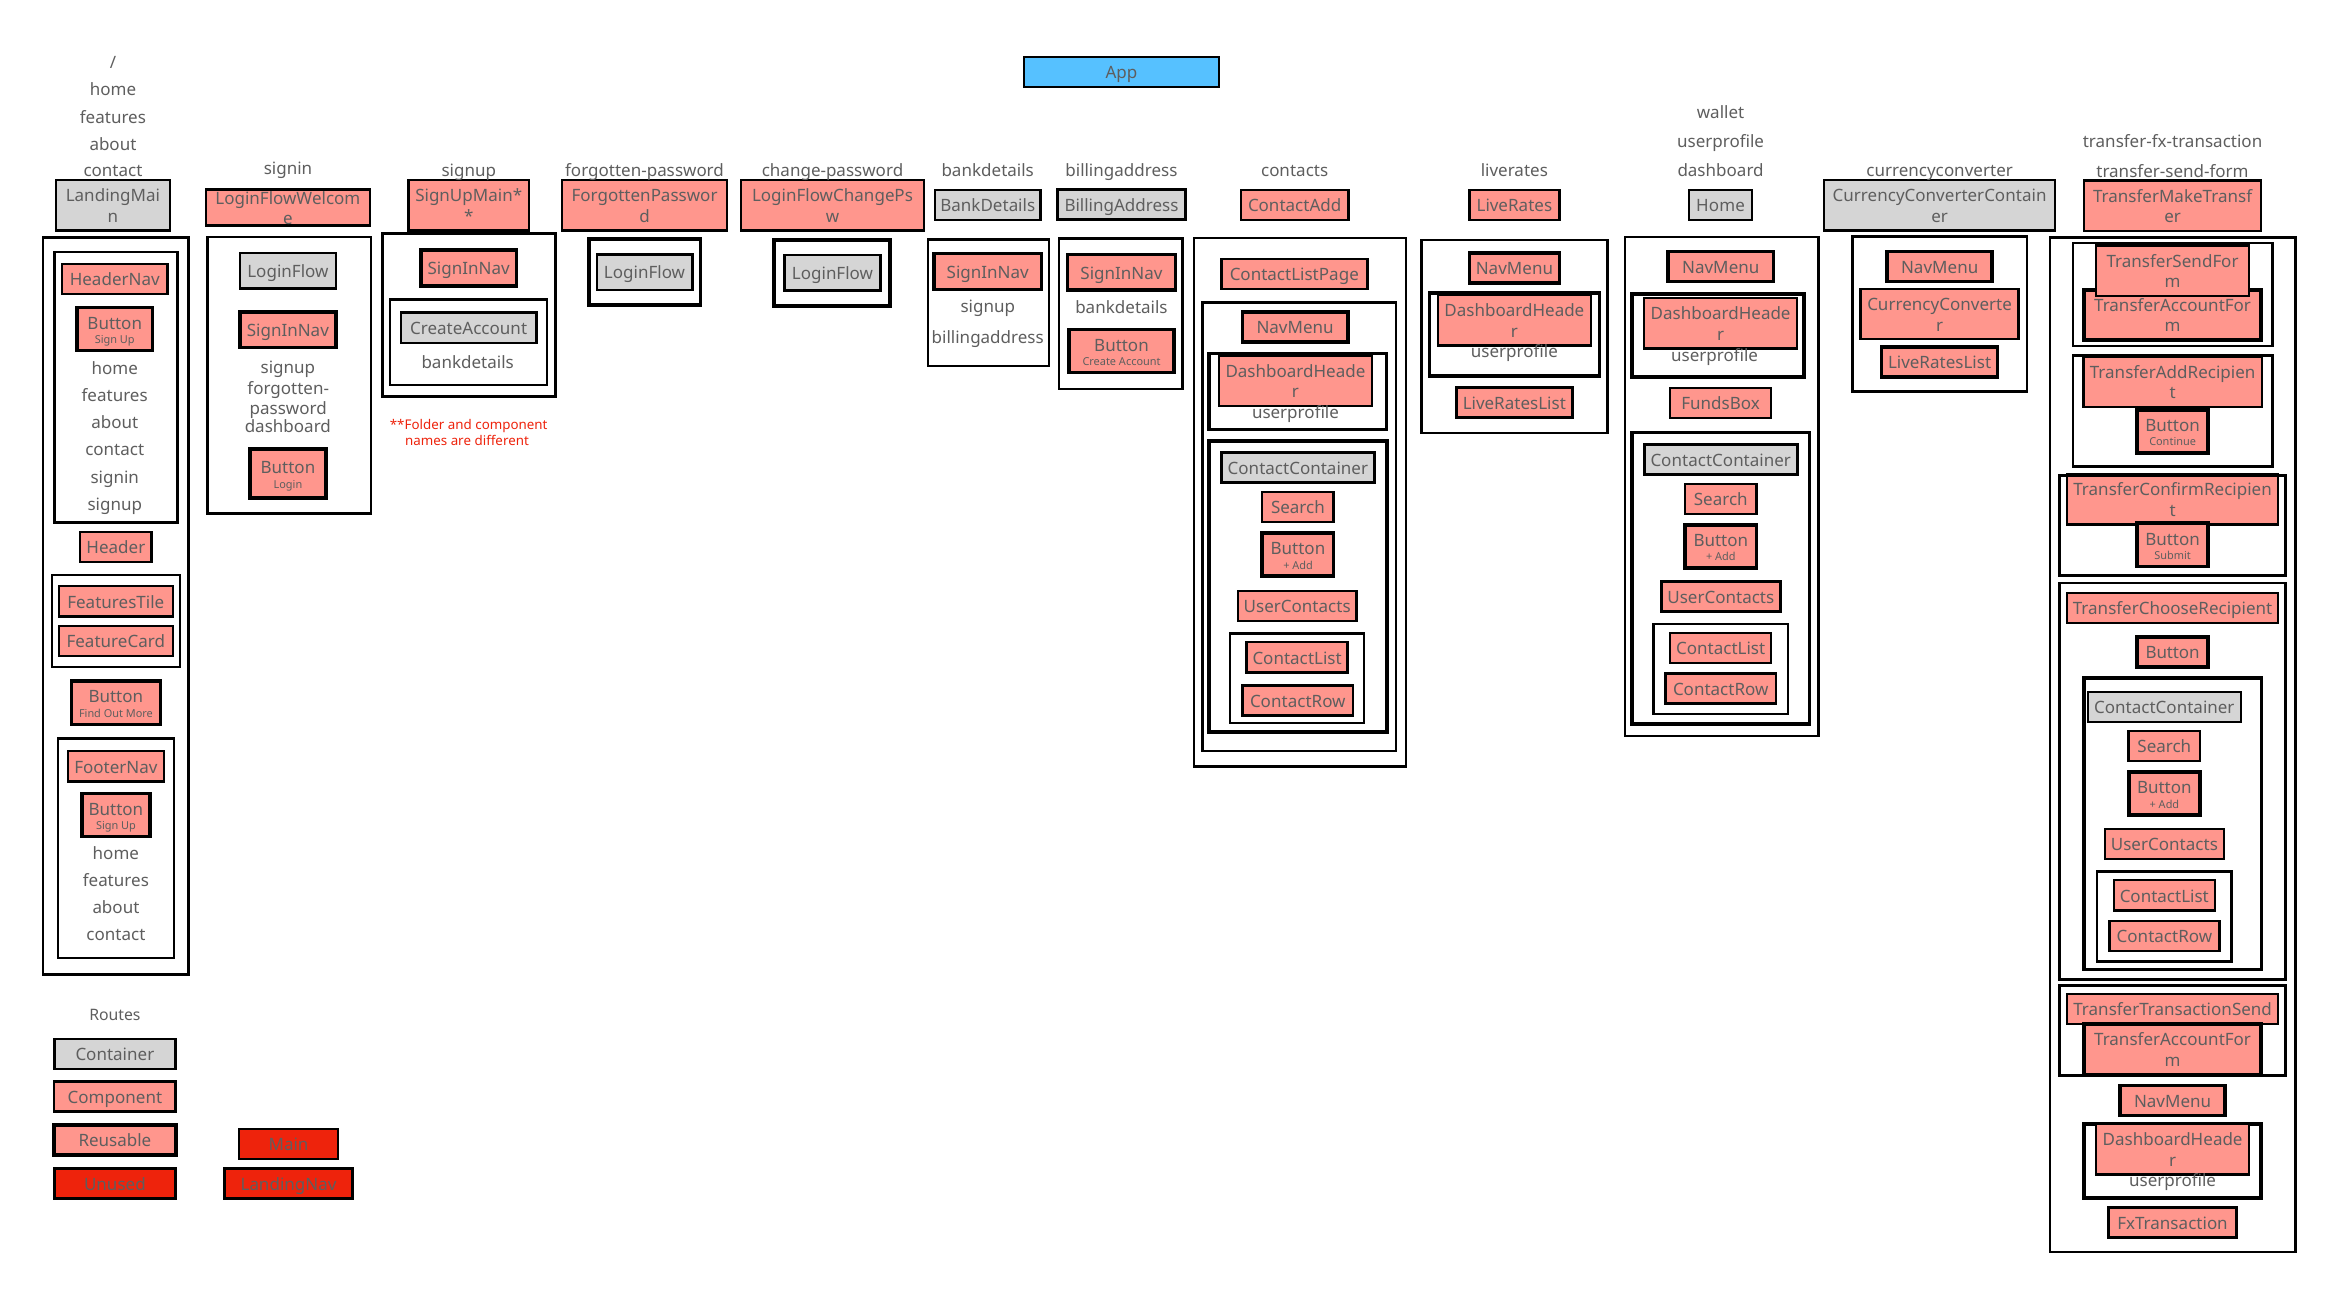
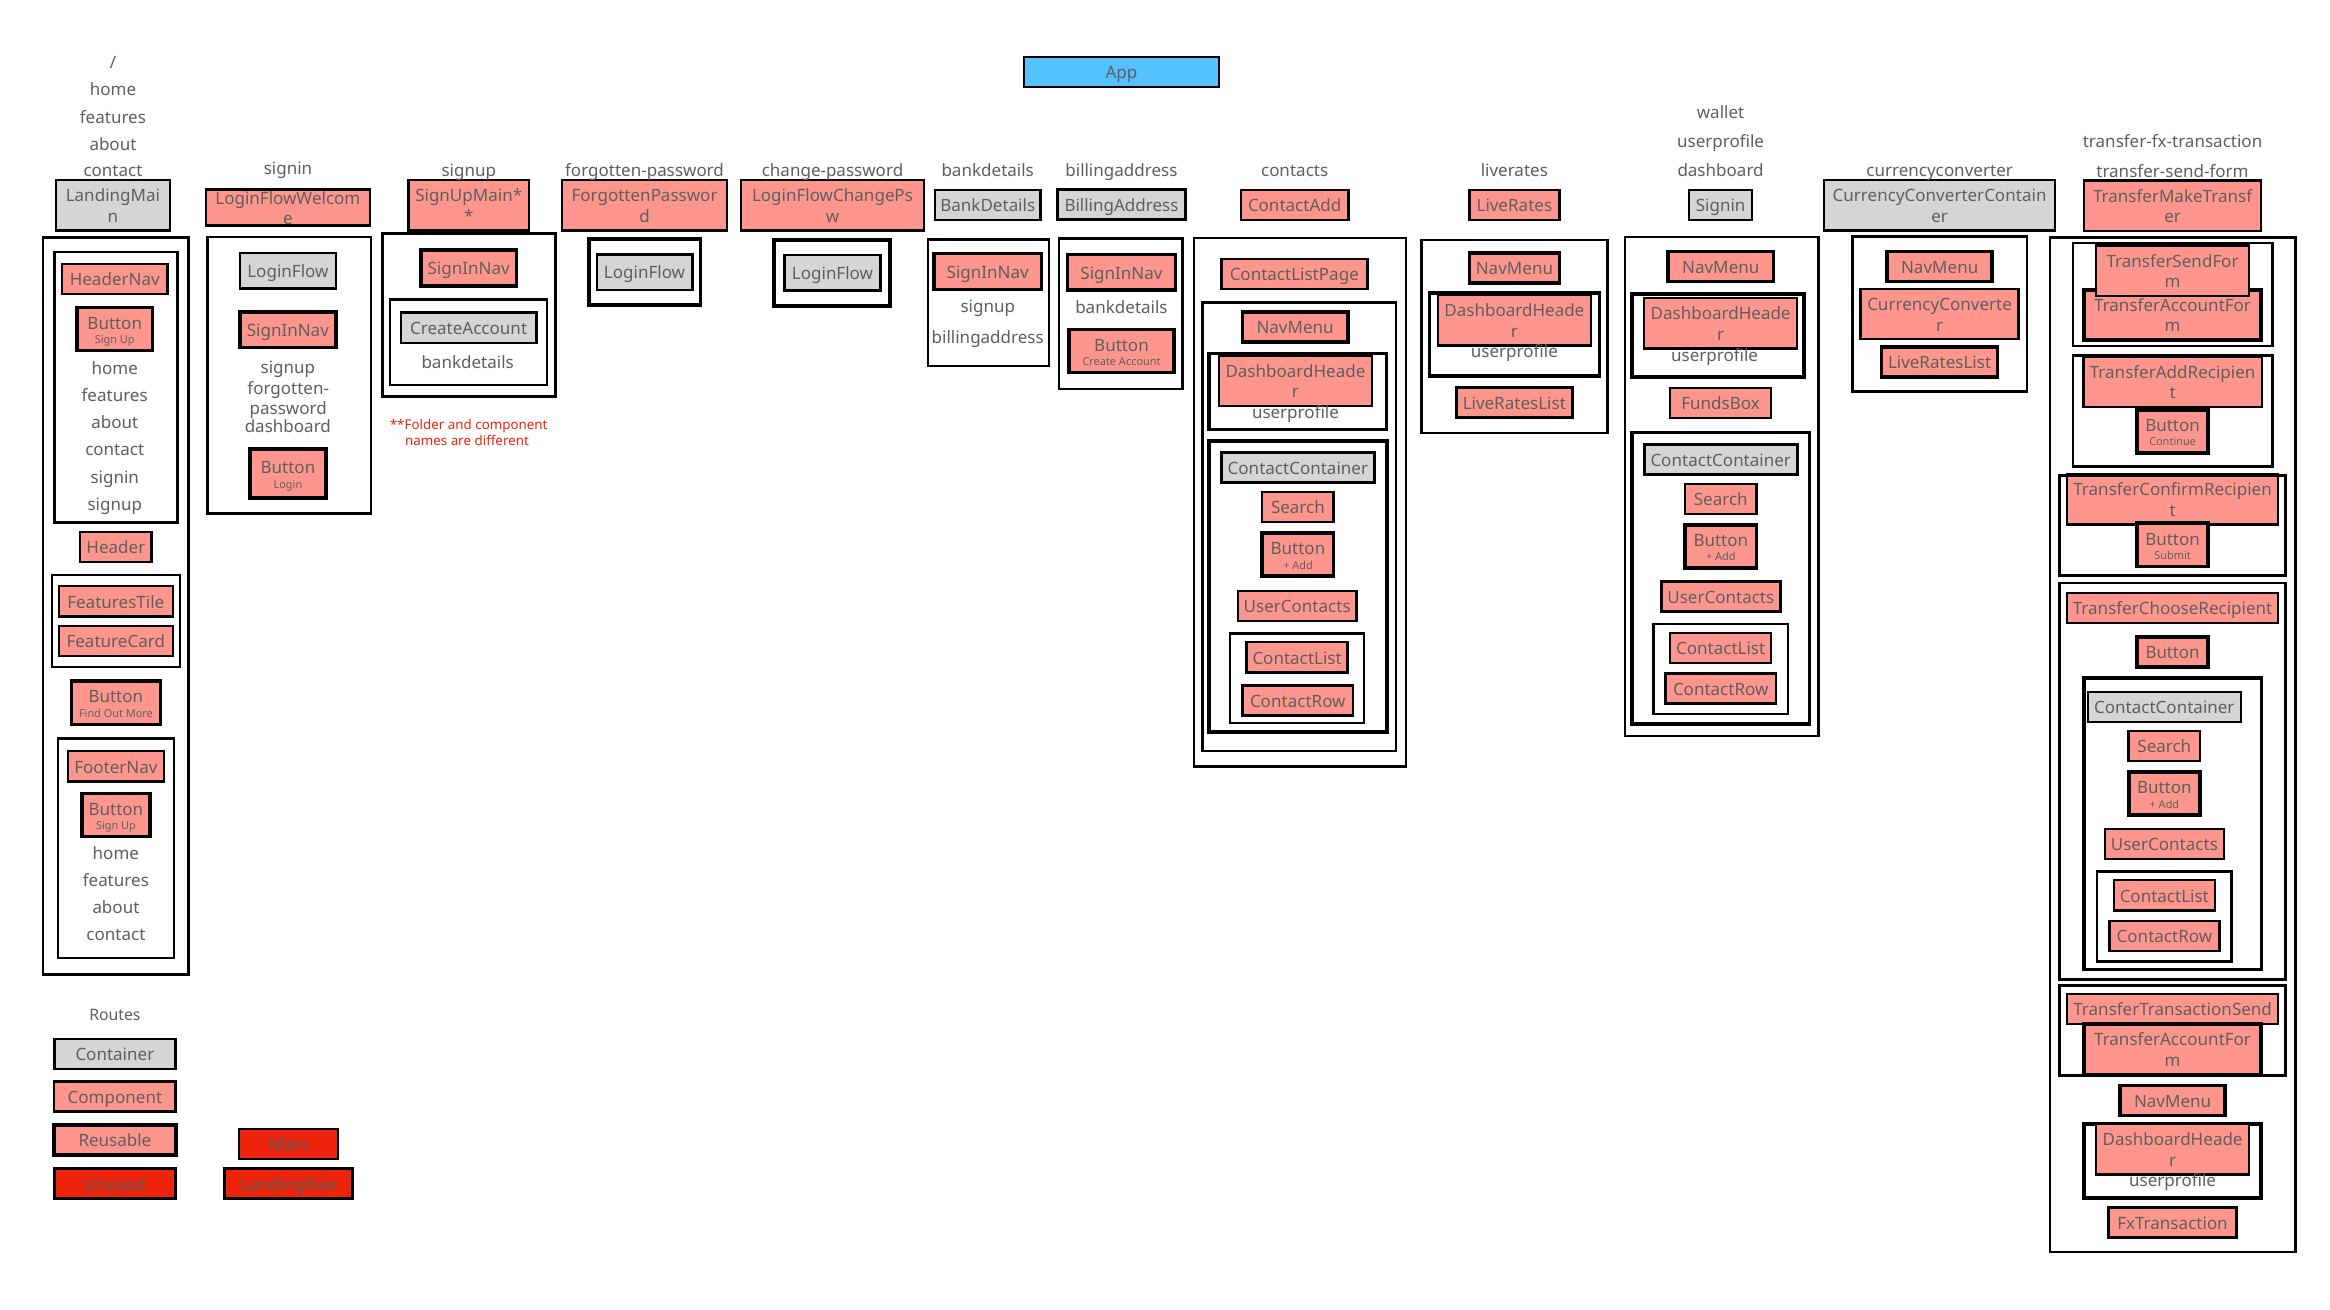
Home at (1721, 206): Home -> Signin
